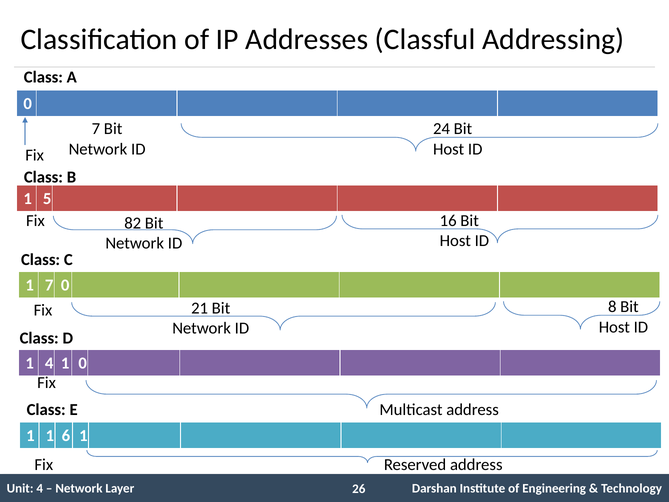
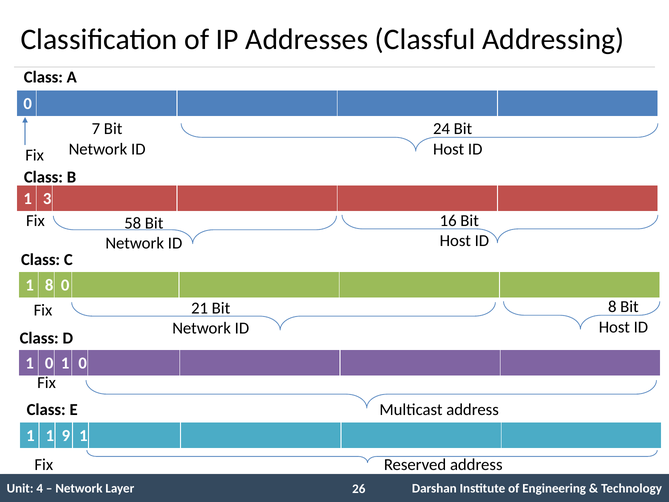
5: 5 -> 3
82: 82 -> 58
1 7: 7 -> 8
4 at (49, 363): 4 -> 0
6: 6 -> 9
